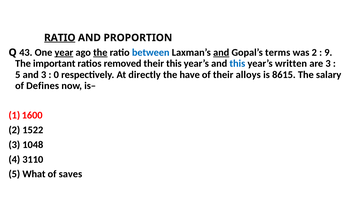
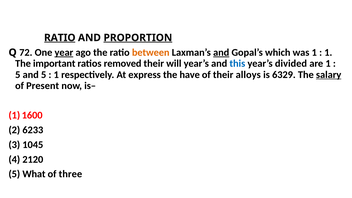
PROPORTION underline: none -> present
43: 43 -> 72
the at (100, 52) underline: present -> none
between colour: blue -> orange
terms: terms -> which
was 2: 2 -> 1
9 at (328, 52): 9 -> 1
their this: this -> will
written: written -> divided
are 3: 3 -> 1
and 3: 3 -> 5
0 at (56, 75): 0 -> 1
directly: directly -> express
8615: 8615 -> 6329
salary underline: none -> present
Defines: Defines -> Present
1522: 1522 -> 6233
1048: 1048 -> 1045
3110: 3110 -> 2120
saves: saves -> three
